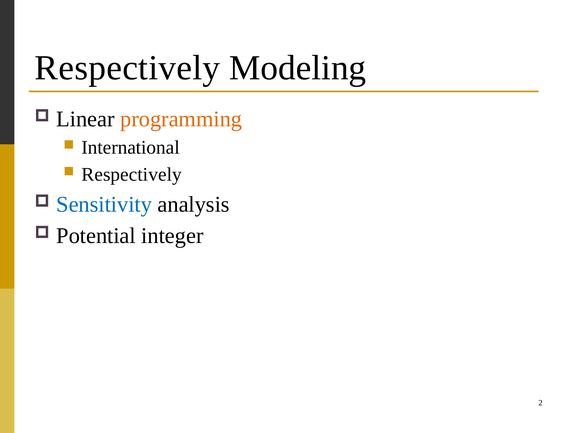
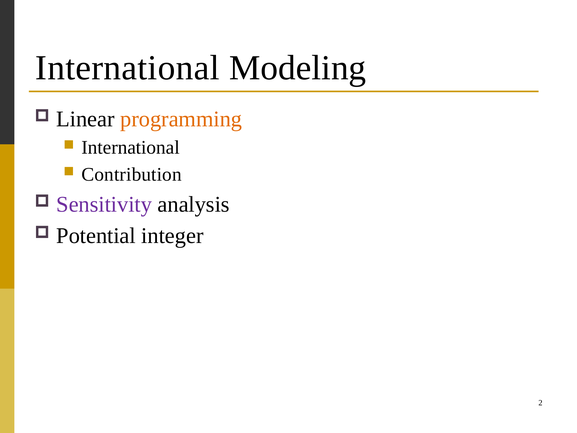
Respectively at (127, 68): Respectively -> International
Respectively at (132, 174): Respectively -> Contribution
Sensitivity colour: blue -> purple
